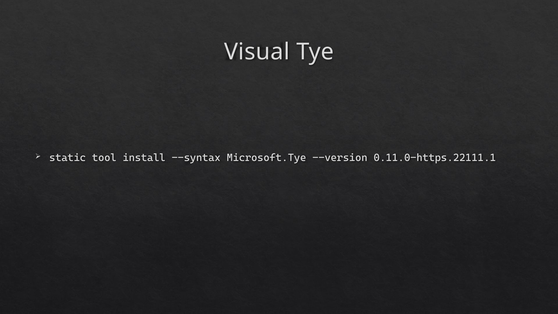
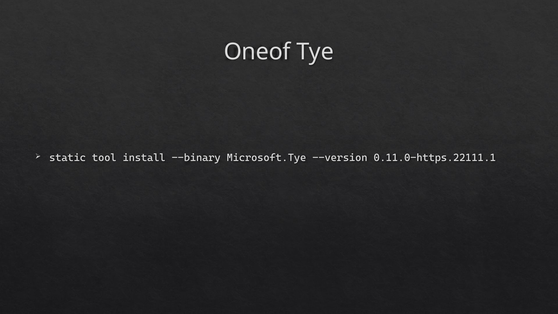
Visual: Visual -> Oneof
--syntax: --syntax -> --binary
